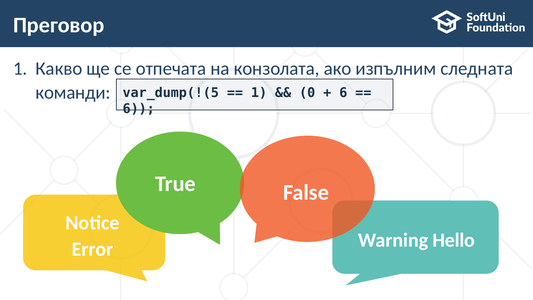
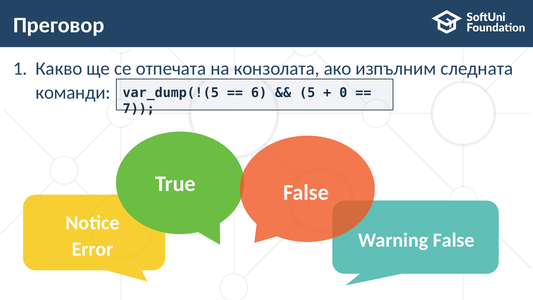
1 at (259, 93): 1 -> 6
0: 0 -> 5
6 at (343, 93): 6 -> 0
6 at (139, 109): 6 -> 7
Hello at (454, 240): Hello -> False
